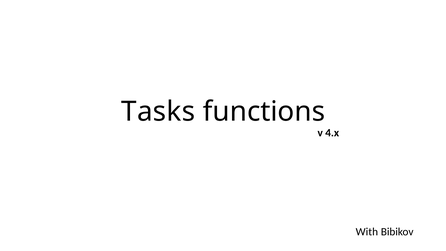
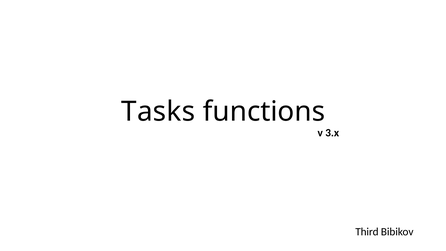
4.x: 4.x -> 3.x
With: With -> Third
